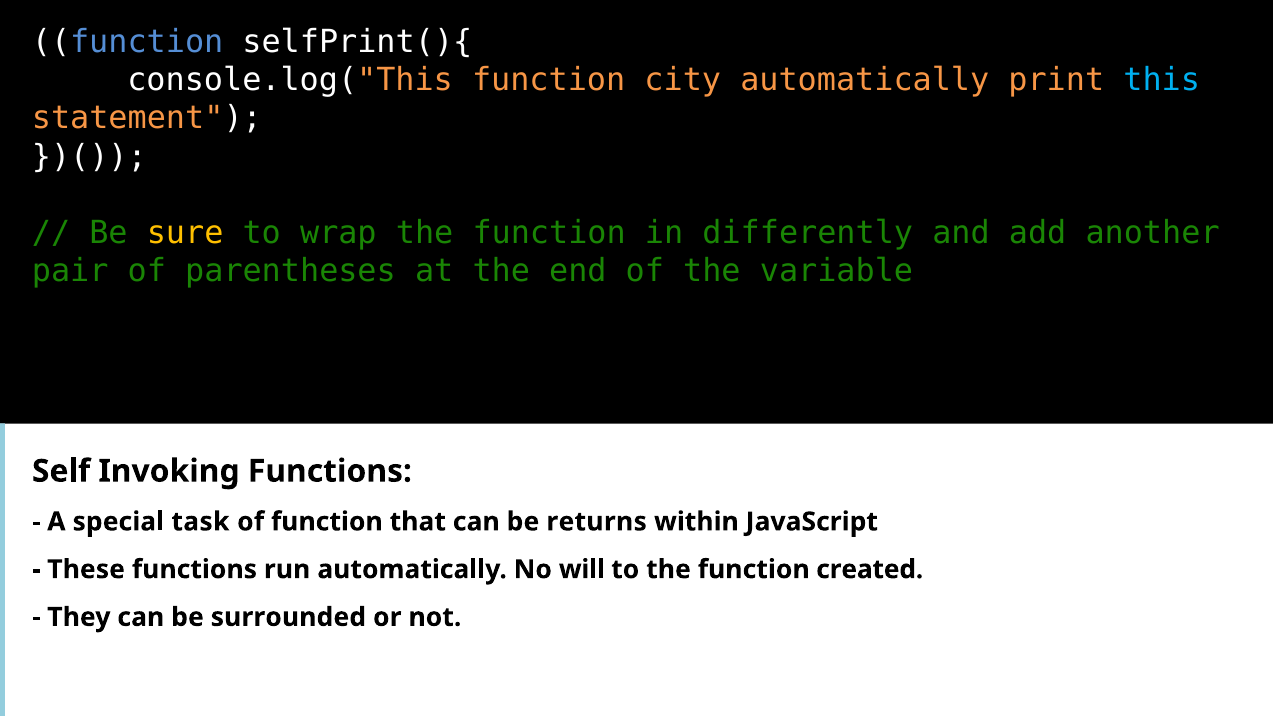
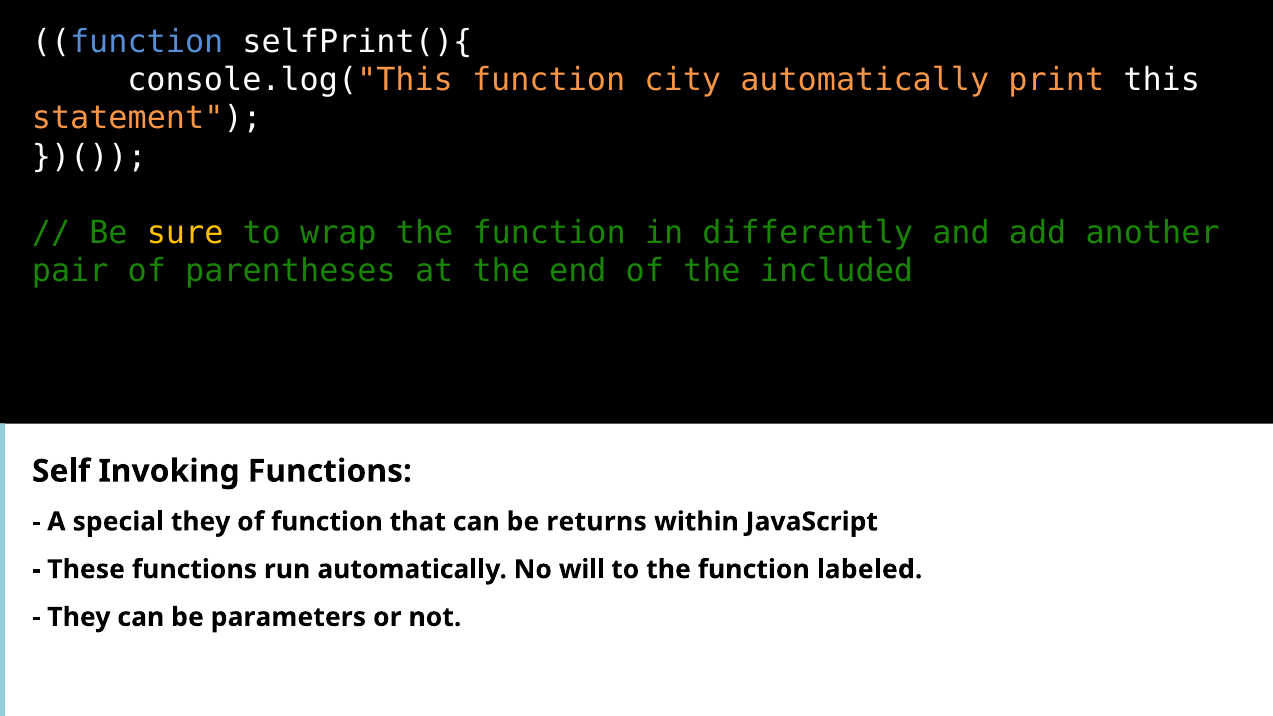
this colour: light blue -> white
variable: variable -> included
special task: task -> they
created: created -> labeled
surrounded: surrounded -> parameters
